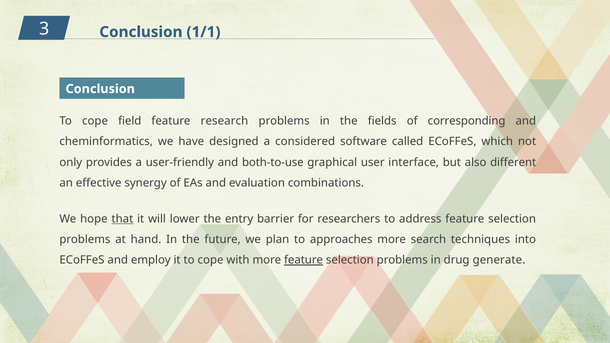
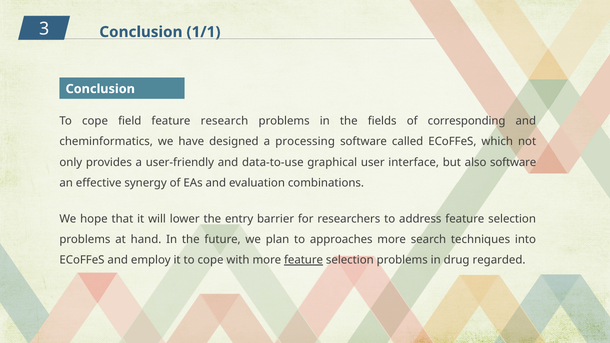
considered: considered -> processing
both-to-use: both-to-use -> data-to-use
also different: different -> software
that underline: present -> none
generate: generate -> regarded
